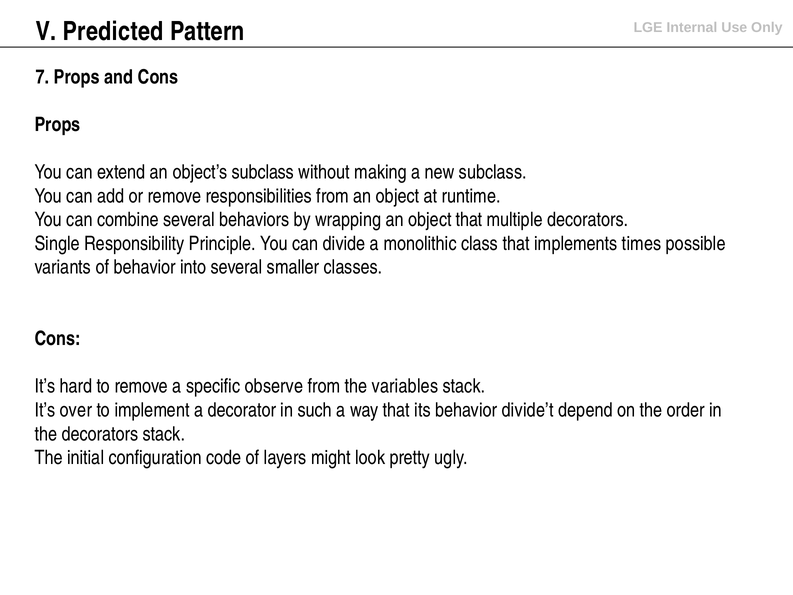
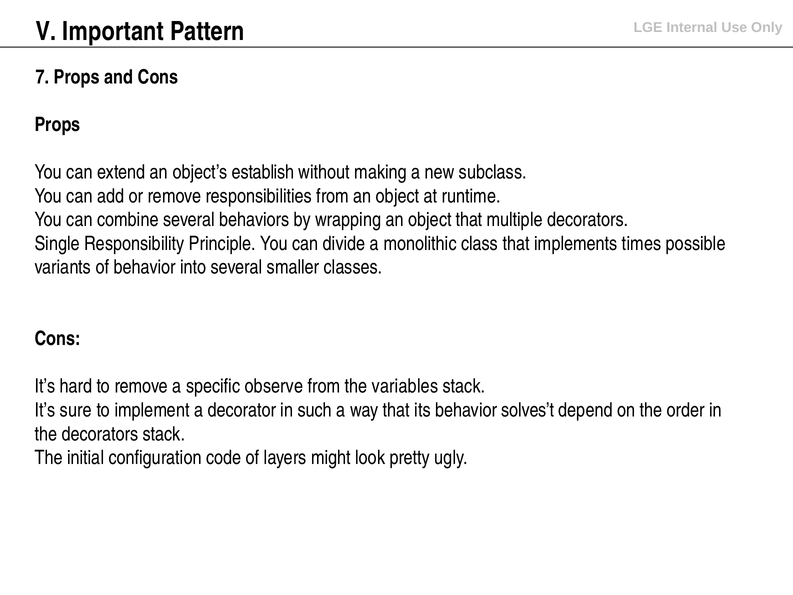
Predicted: Predicted -> Important
object’s subclass: subclass -> establish
over: over -> sure
divide’t: divide’t -> solves’t
